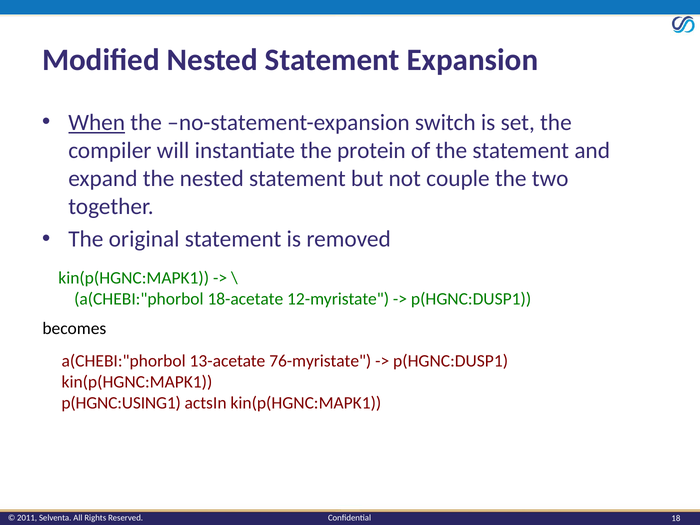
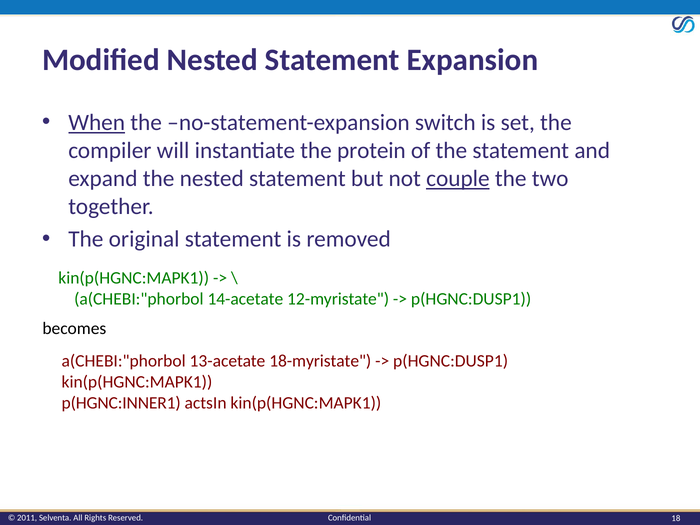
couple underline: none -> present
18-acetate: 18-acetate -> 14-acetate
76-myristate: 76-myristate -> 18-myristate
p(HGNC:USING1: p(HGNC:USING1 -> p(HGNC:INNER1
